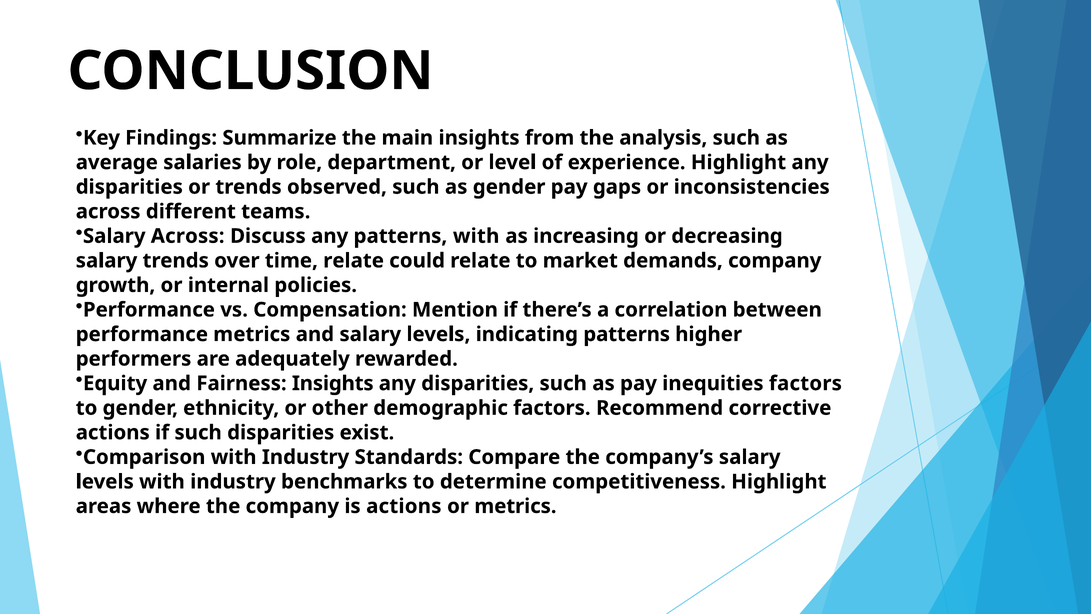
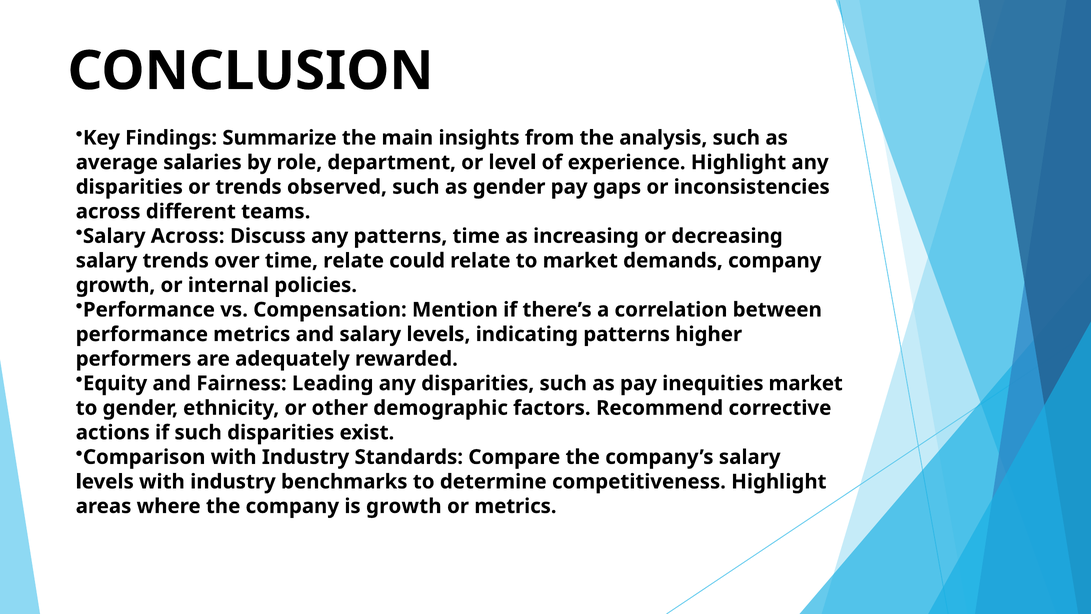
patterns with: with -> time
Fairness Insights: Insights -> Leading
inequities factors: factors -> market
is actions: actions -> growth
